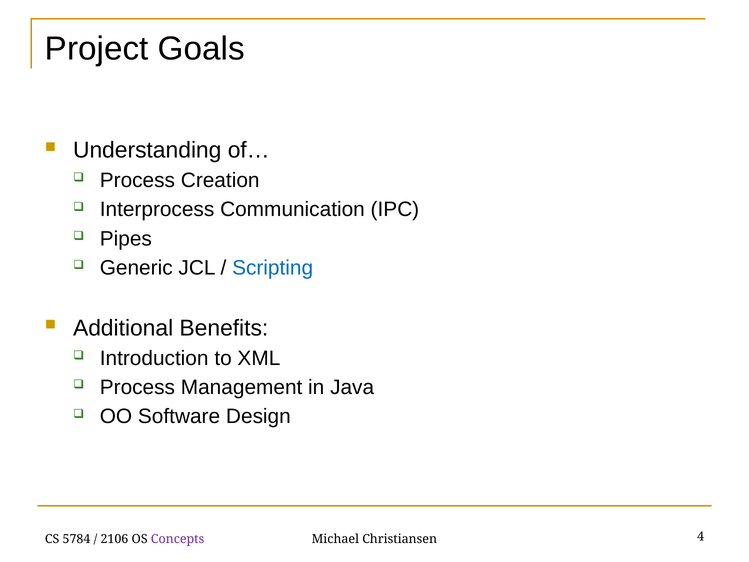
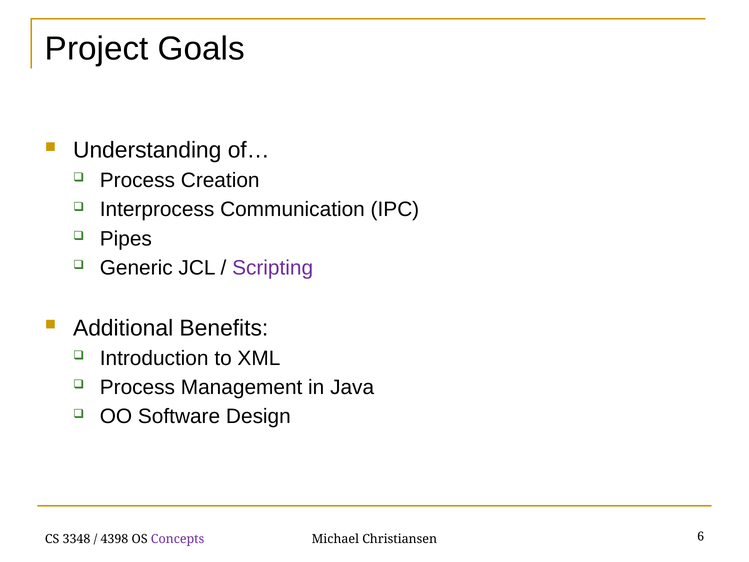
Scripting colour: blue -> purple
5784: 5784 -> 3348
2106: 2106 -> 4398
4: 4 -> 6
